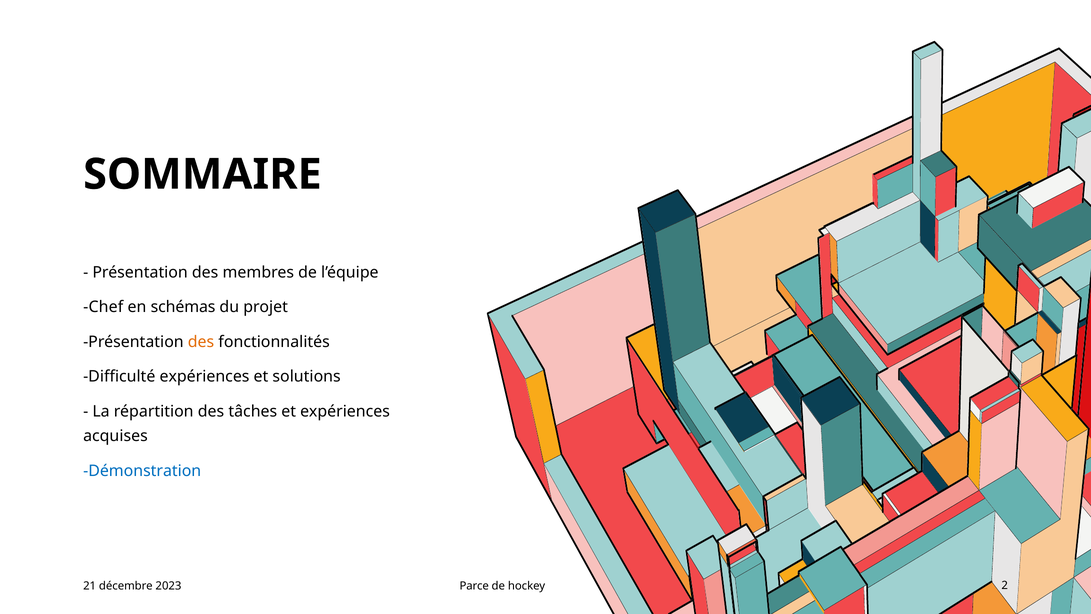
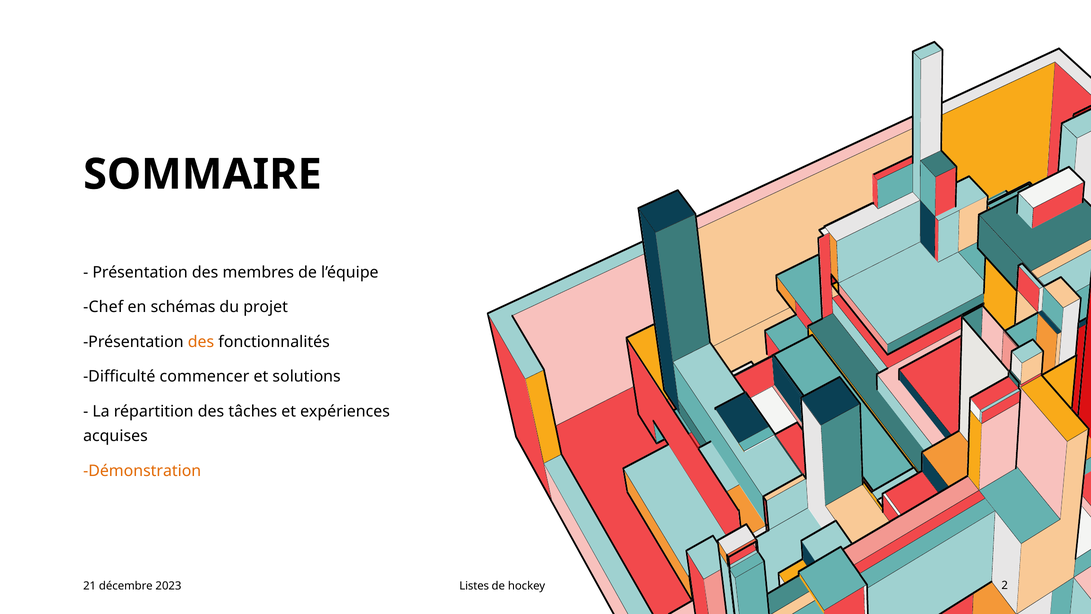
Difficulté expériences: expériences -> commencer
Démonstration colour: blue -> orange
Parce: Parce -> Listes
